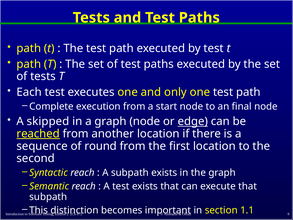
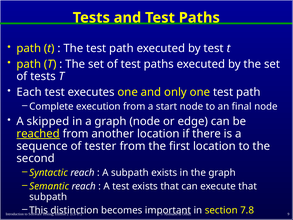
edge underline: present -> none
round: round -> tester
1.1: 1.1 -> 7.8
